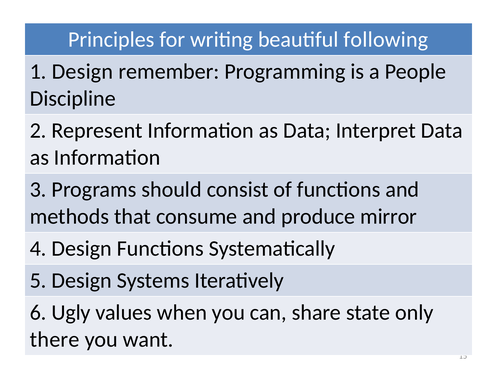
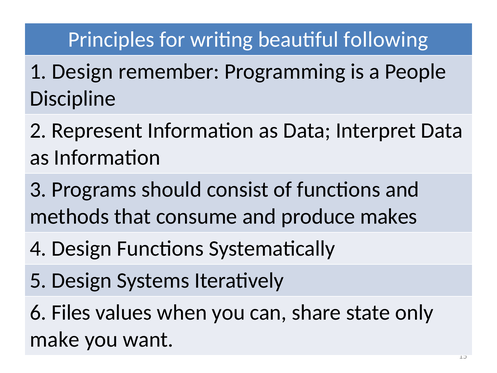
mirror: mirror -> makes
Ugly: Ugly -> Files
there: there -> make
